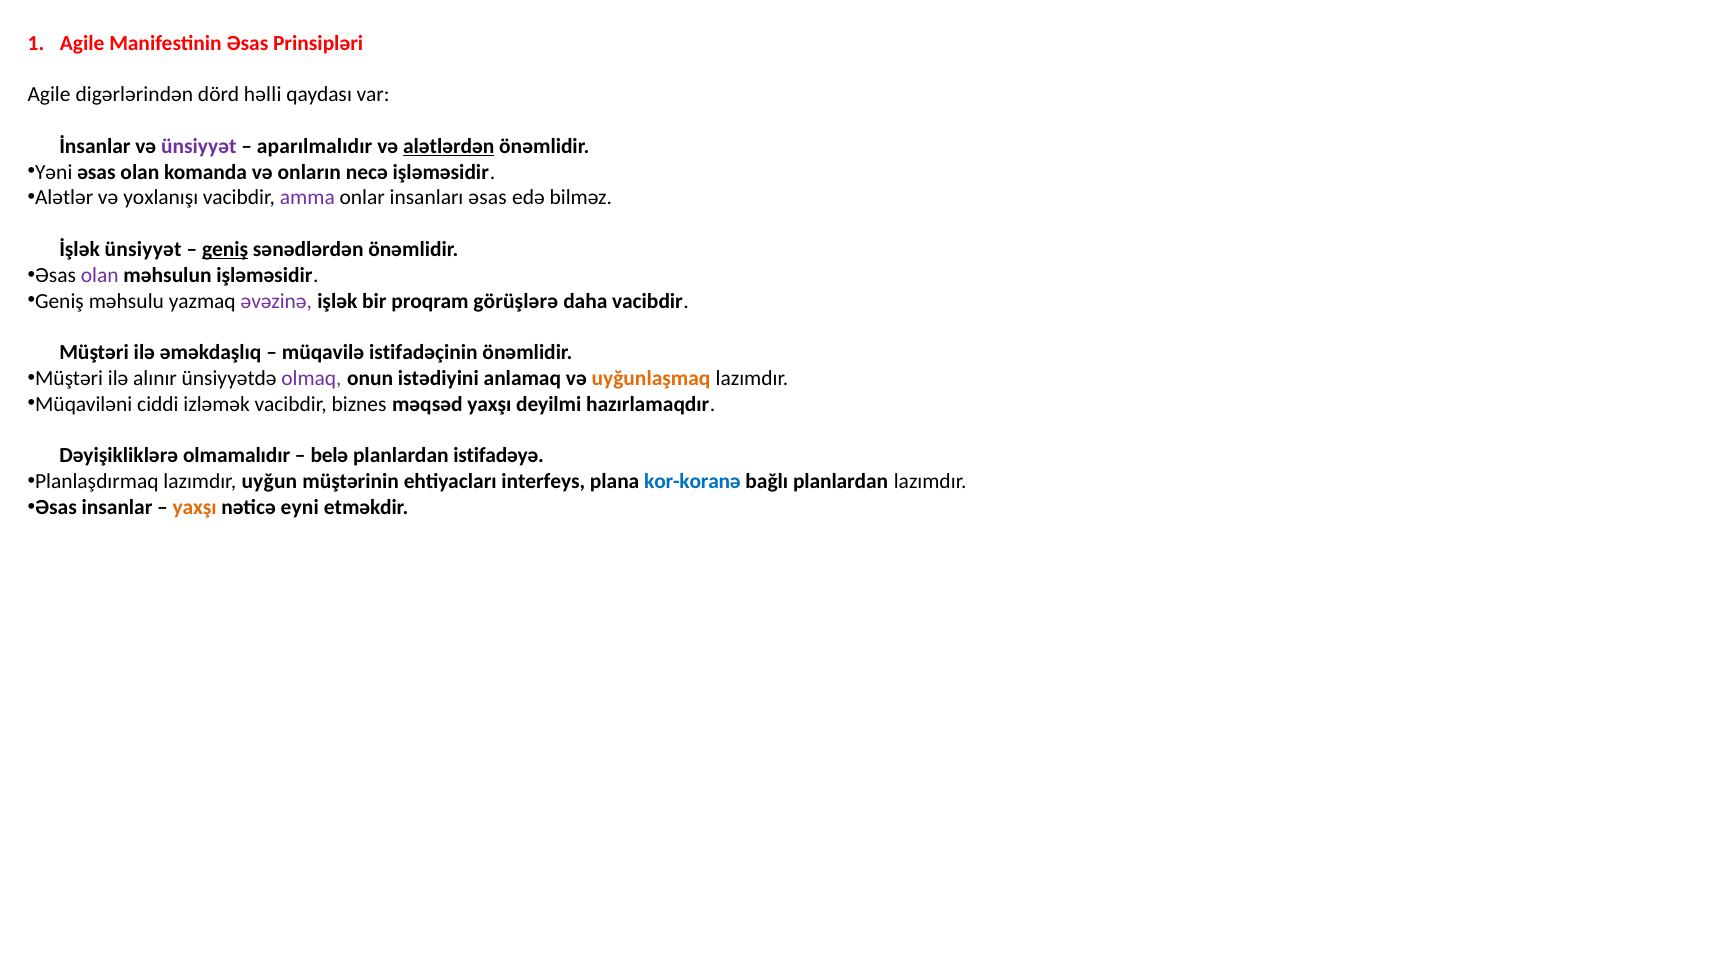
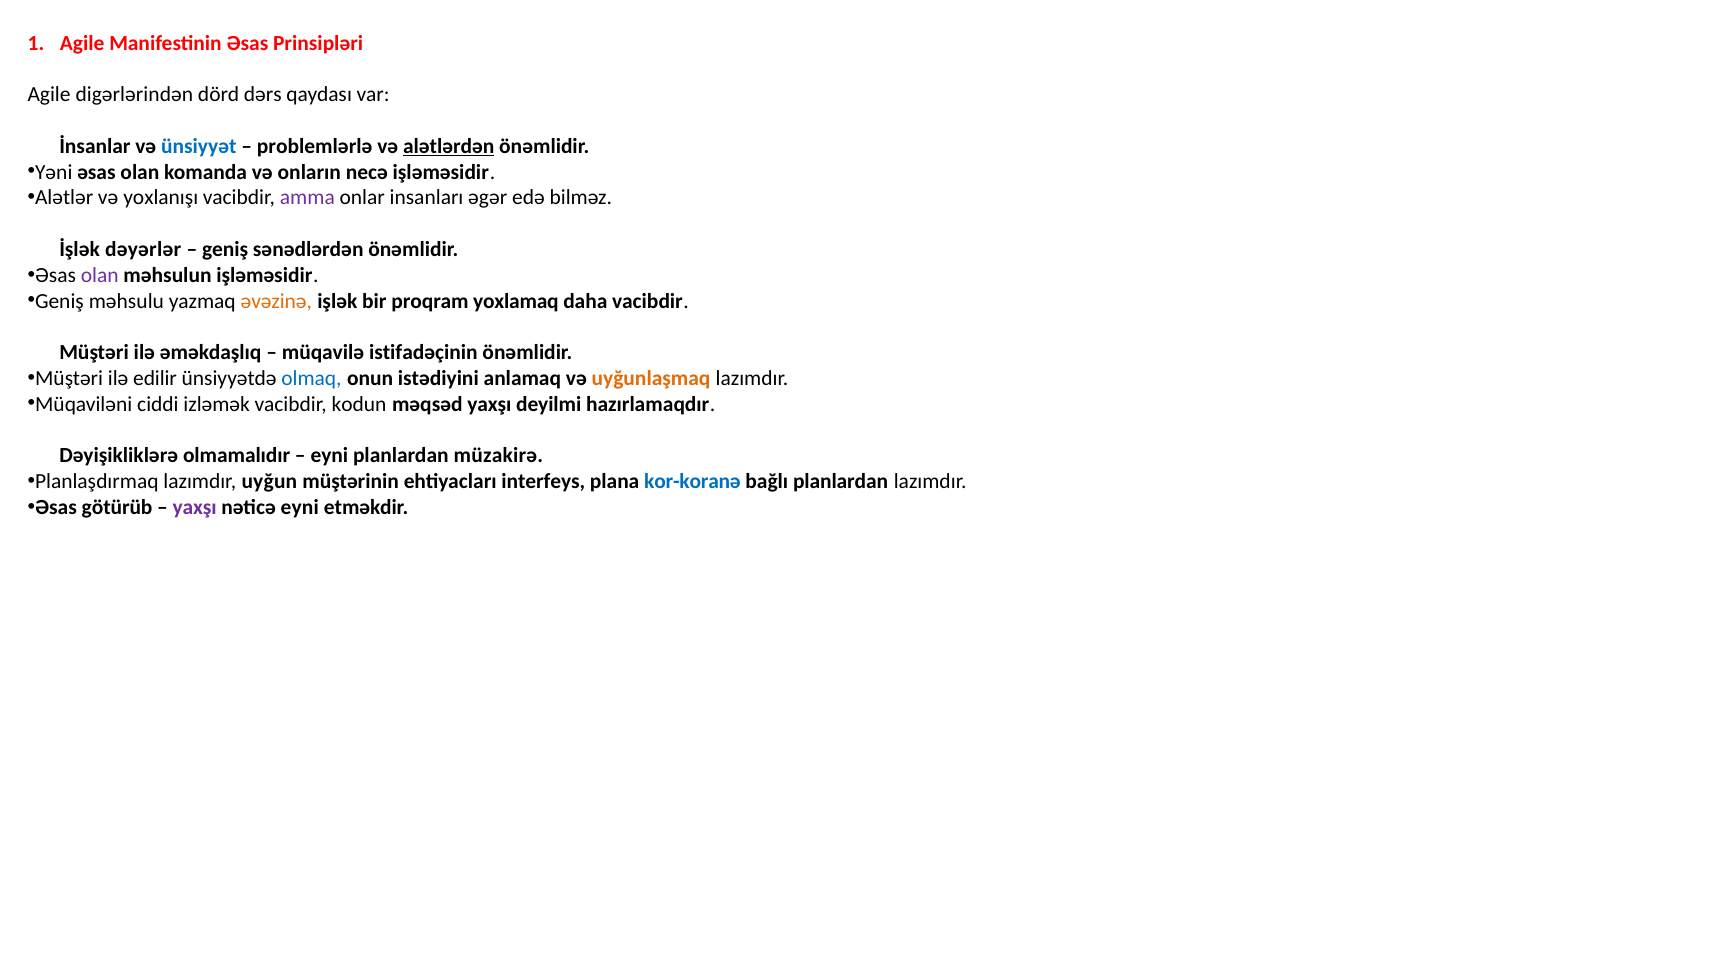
həlli: həlli -> dərs
ünsiyyət at (199, 146) colour: purple -> blue
aparılmalıdır: aparılmalıdır -> problemlərlə
insanları əsas: əsas -> əgər
ünsiyyət at (143, 249): ünsiyyət -> dəyərlər
geniş at (225, 249) underline: present -> none
əvəzinə colour: purple -> orange
görüşlərə: görüşlərə -> yoxlamaq
alınır: alınır -> edilir
olmaq colour: purple -> blue
biznes: biznes -> kodun
belə at (329, 456): belə -> eyni
istifadəyə: istifadəyə -> müzakirə
insanlar: insanlar -> götürüb
yaxşı at (195, 507) colour: orange -> purple
